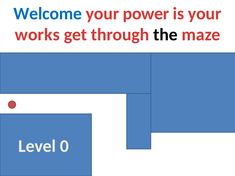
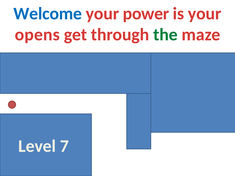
works: works -> opens
the colour: black -> green
0: 0 -> 7
